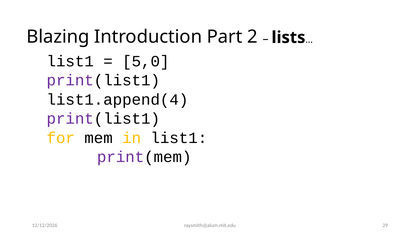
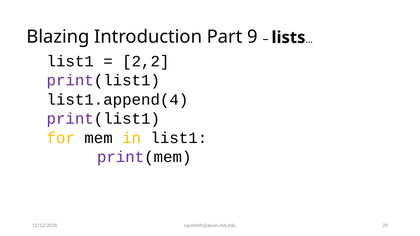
2: 2 -> 9
5,0: 5,0 -> 2,2
